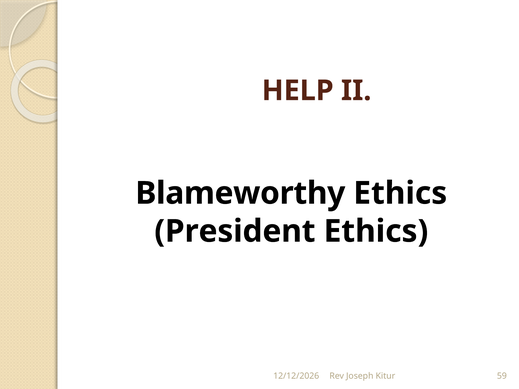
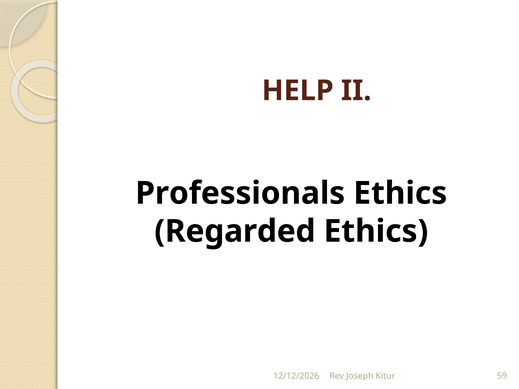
Blameworthy: Blameworthy -> Professionals
President: President -> Regarded
